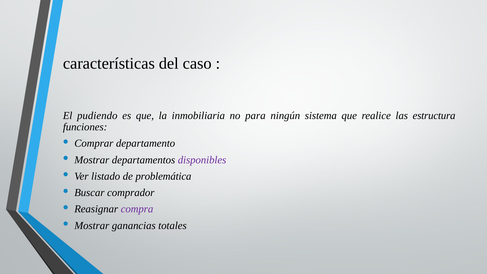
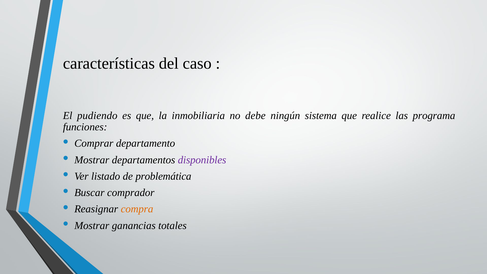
para: para -> debe
estructura: estructura -> programa
compra colour: purple -> orange
